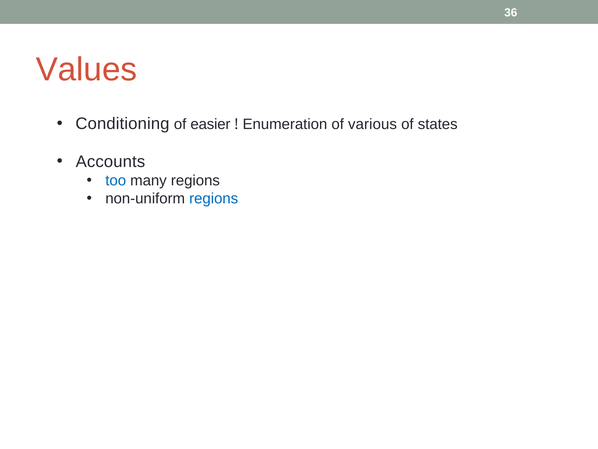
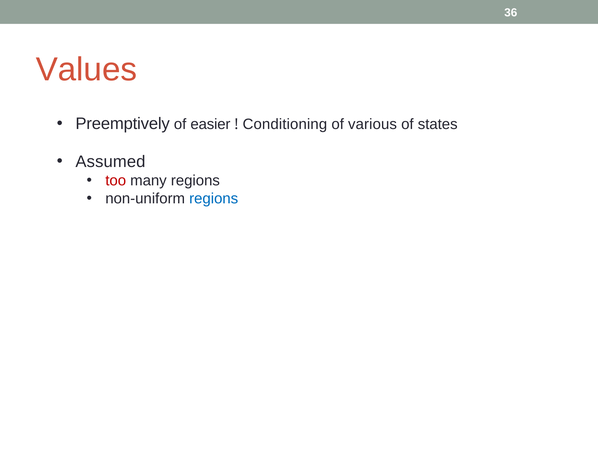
Conditioning: Conditioning -> Preemptively
Enumeration: Enumeration -> Conditioning
Accounts: Accounts -> Assumed
too colour: blue -> red
